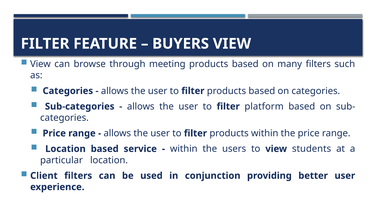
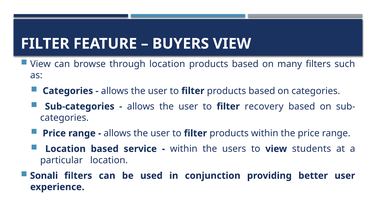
through meeting: meeting -> location
platform: platform -> recovery
Client: Client -> Sonali
